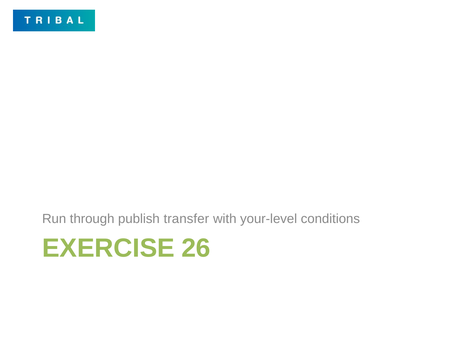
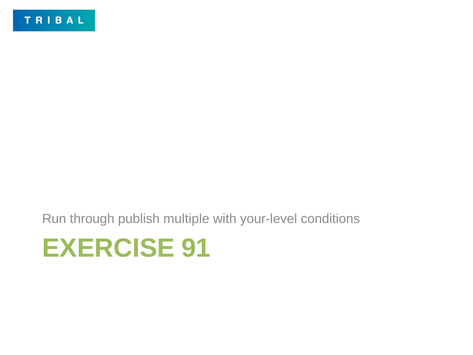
transfer: transfer -> multiple
26: 26 -> 91
